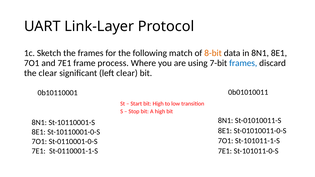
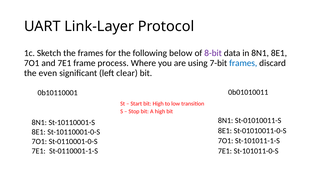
match: match -> below
8-bit colour: orange -> purple
the clear: clear -> even
